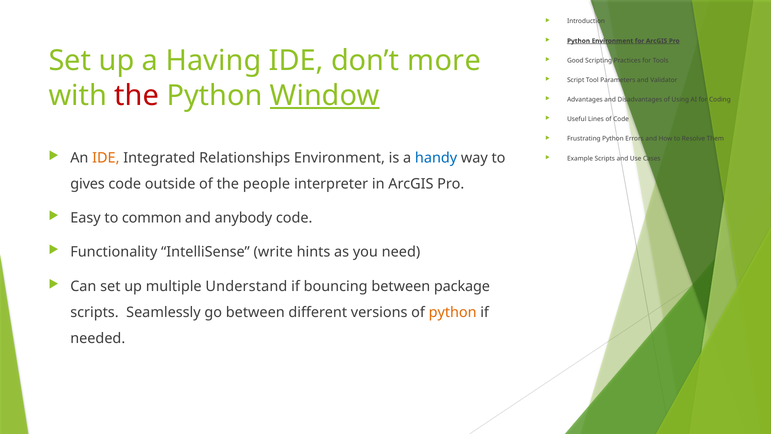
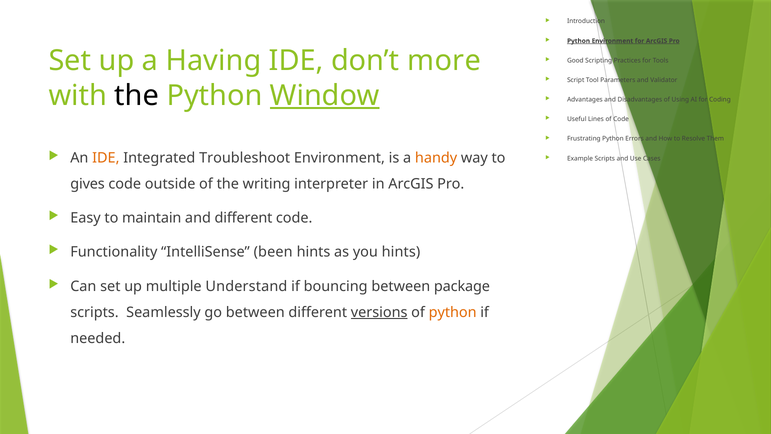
the at (137, 95) colour: red -> black
Relationships: Relationships -> Troubleshoot
handy colour: blue -> orange
people: people -> writing
common: common -> maintain
and anybody: anybody -> different
write: write -> been
you need: need -> hints
versions underline: none -> present
